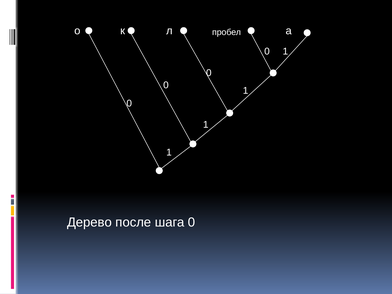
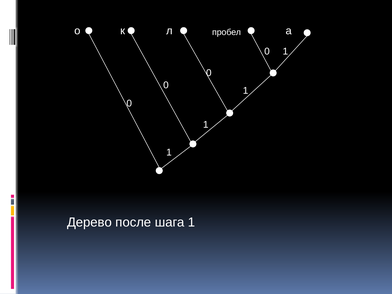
шага 0: 0 -> 1
